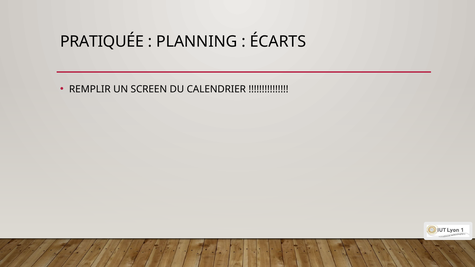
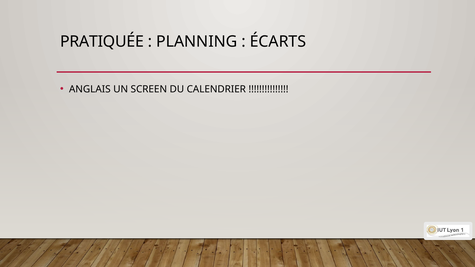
REMPLIR: REMPLIR -> ANGLAIS
